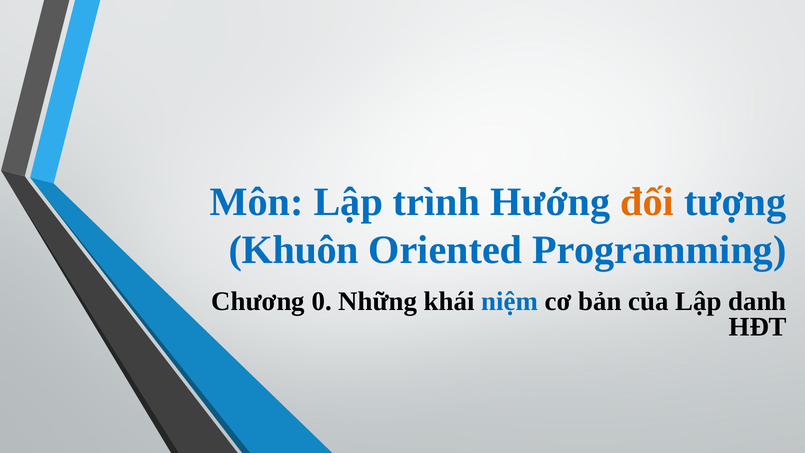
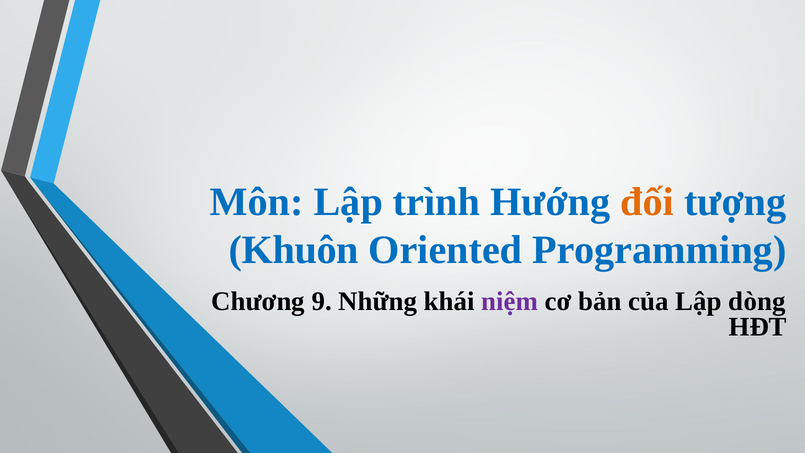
0: 0 -> 9
niệm colour: blue -> purple
danh: danh -> dòng
